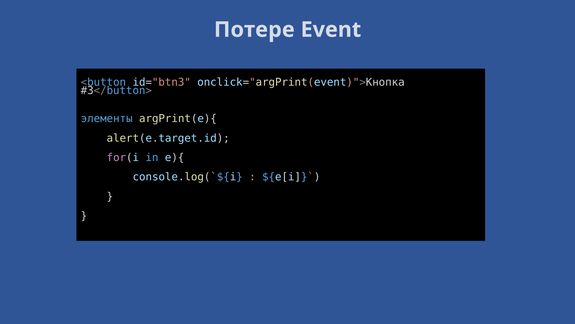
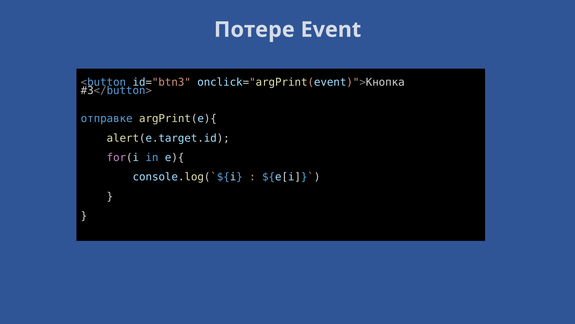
элементы: элементы -> отправке
